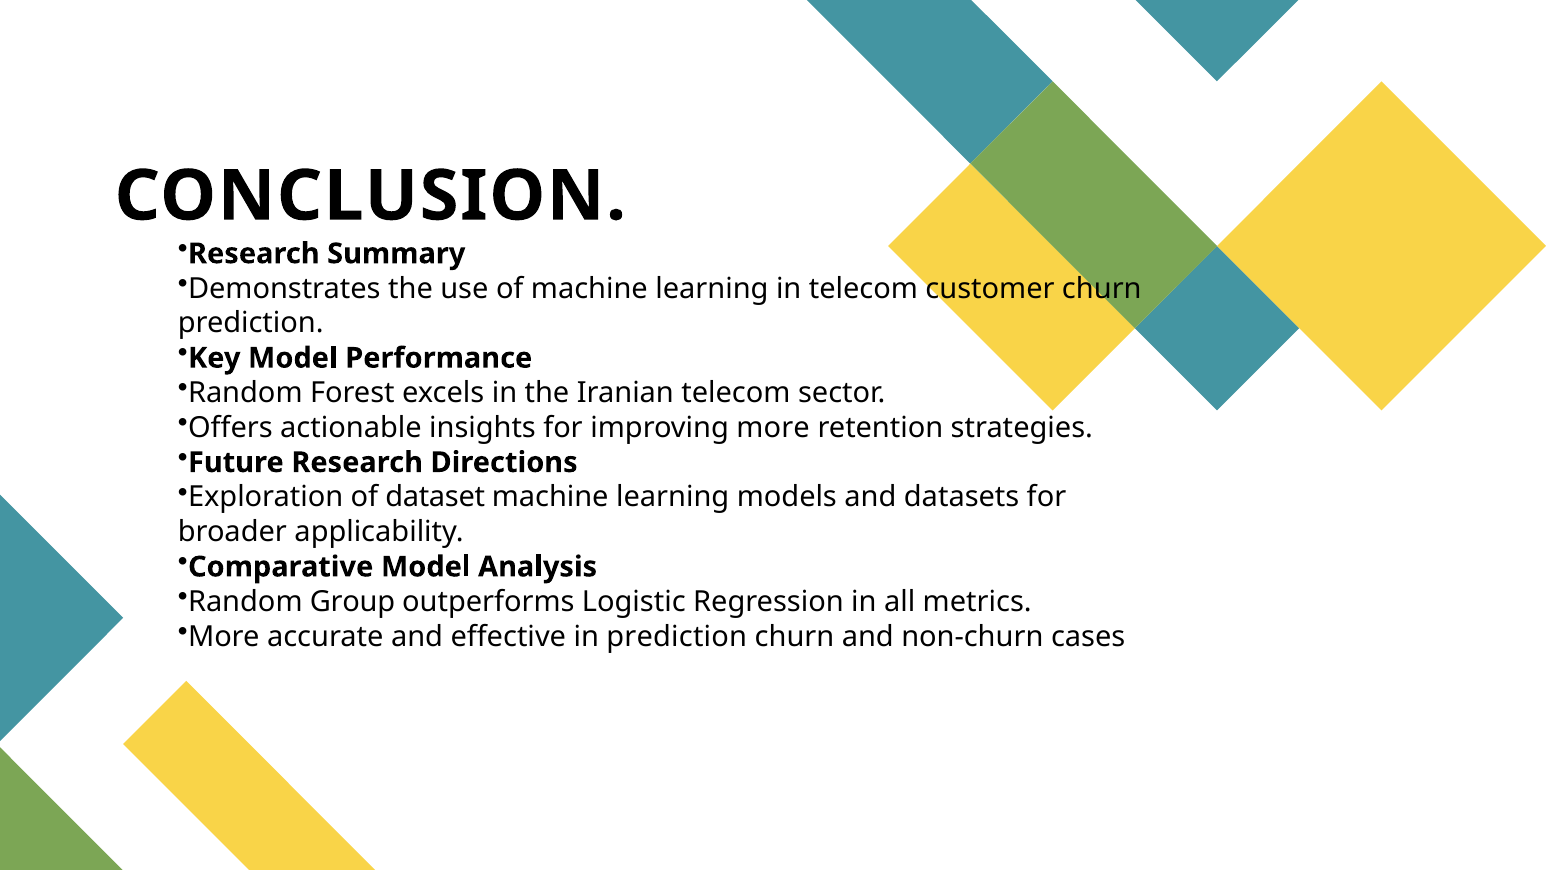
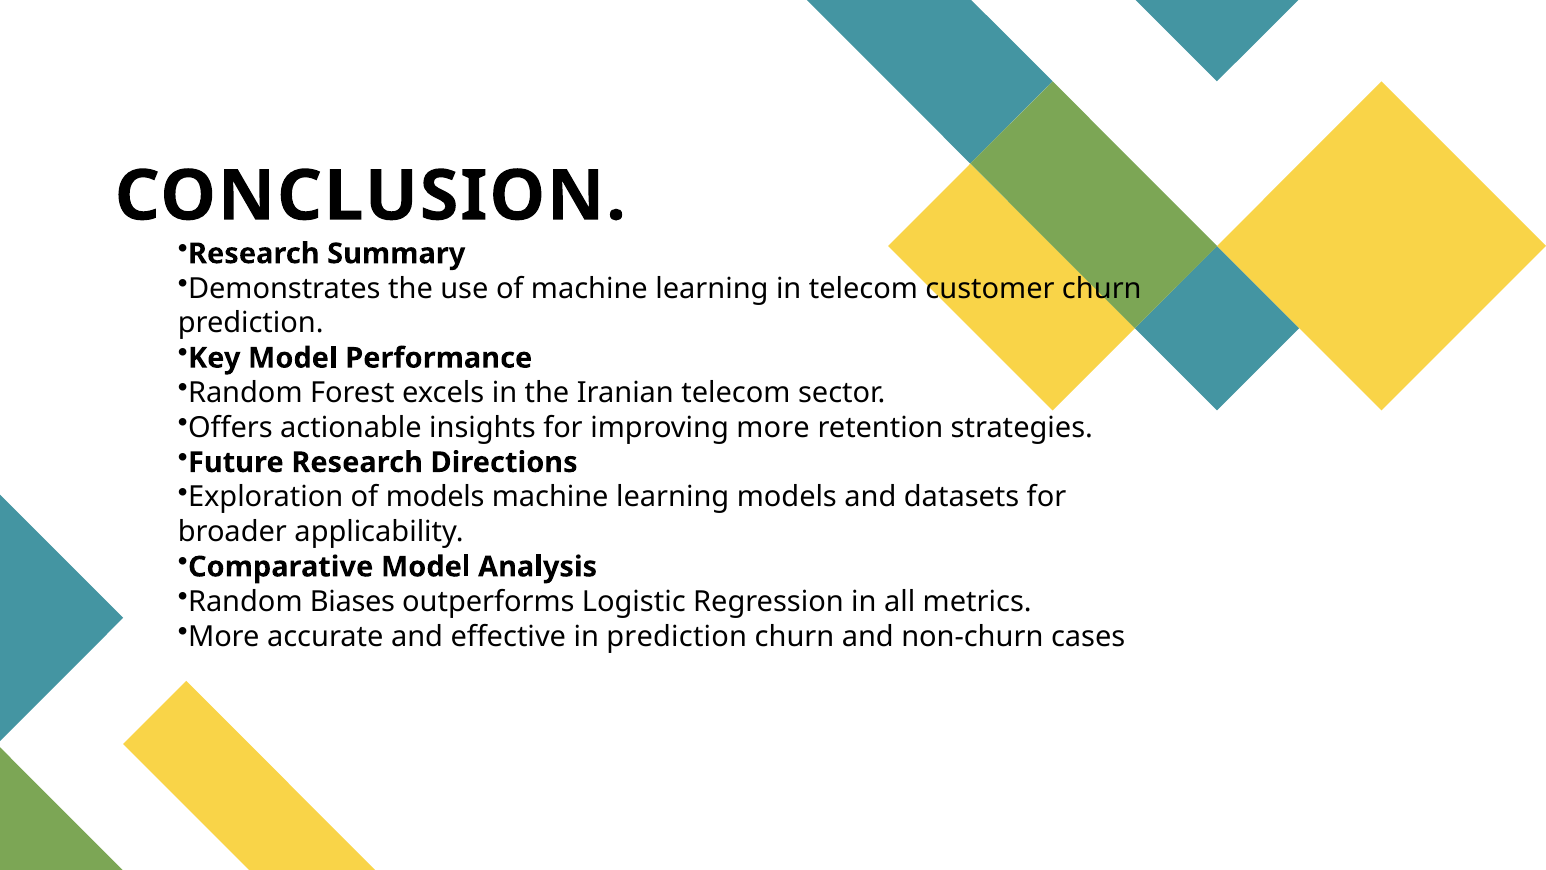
of dataset: dataset -> models
Group: Group -> Biases
